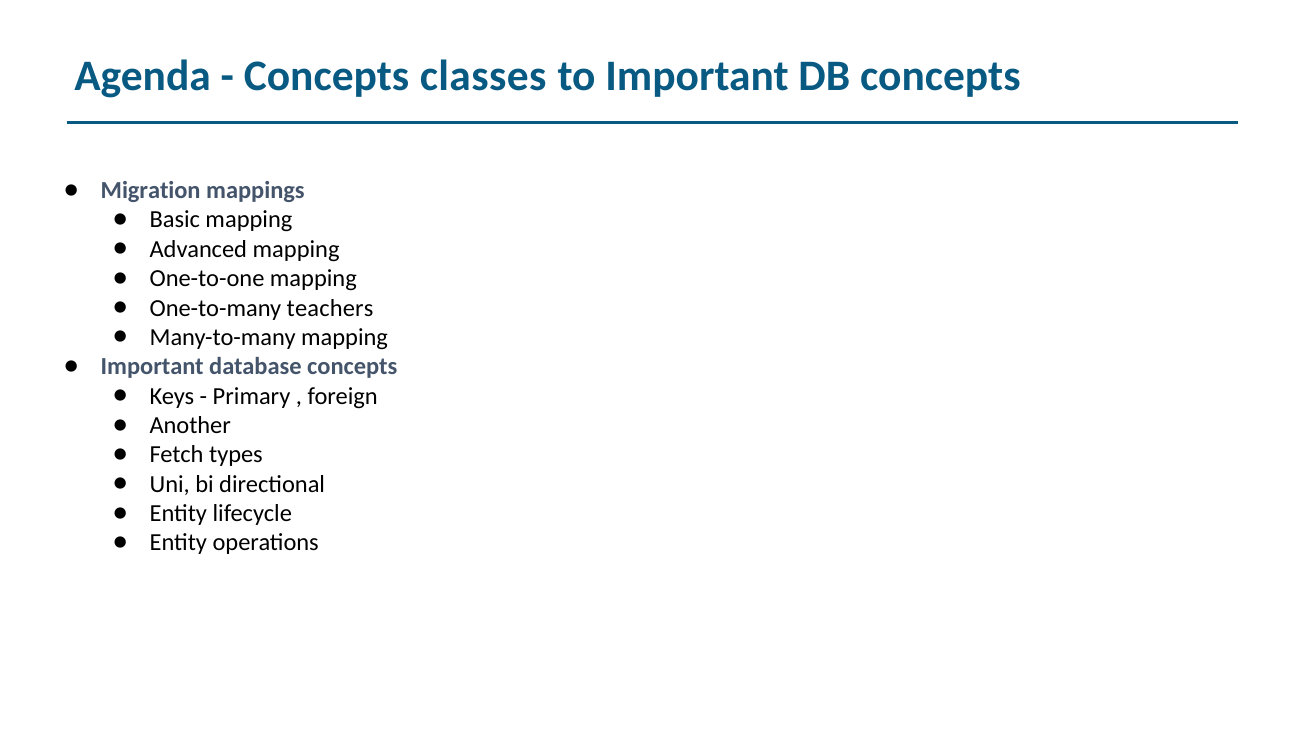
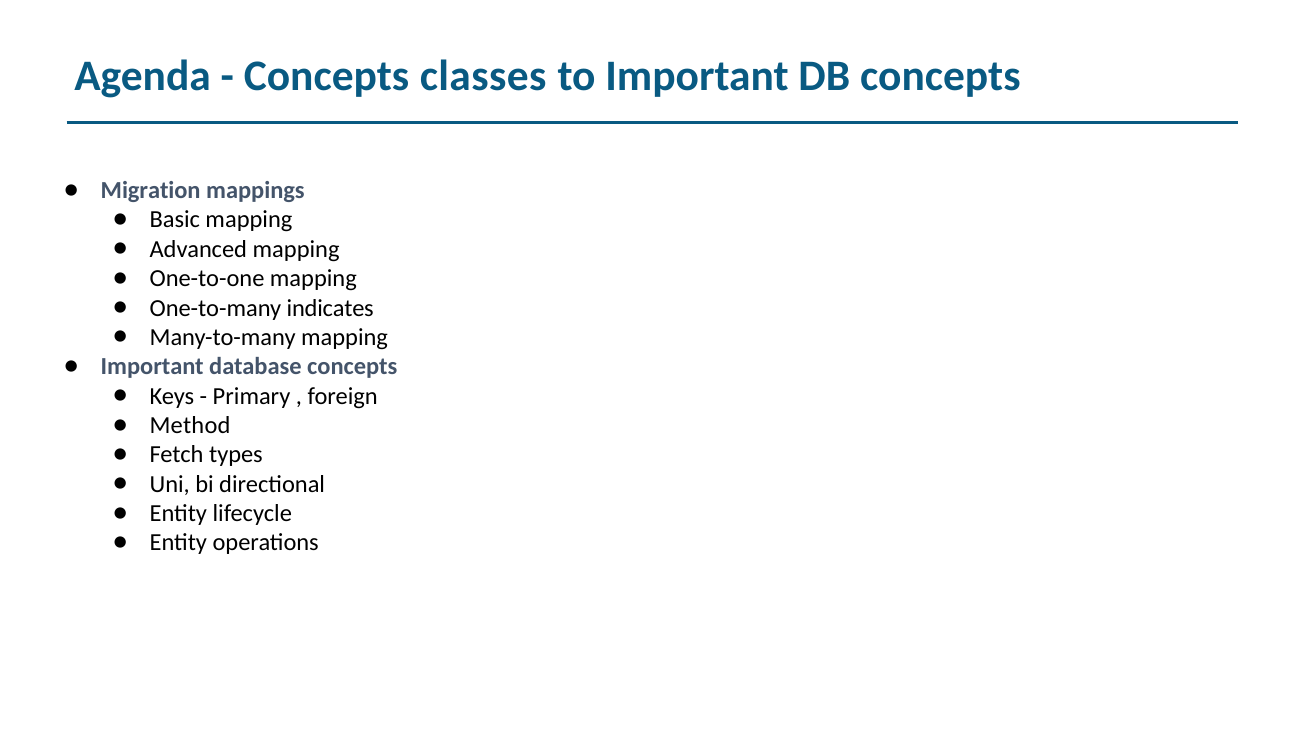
teachers: teachers -> indicates
Another: Another -> Method
